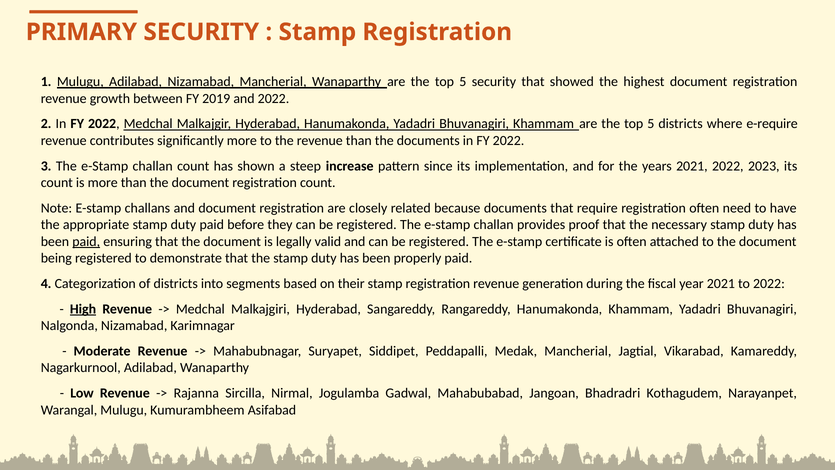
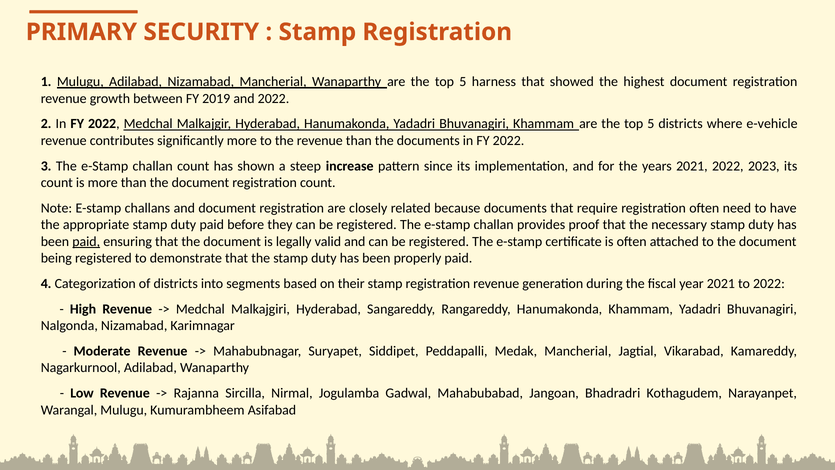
5 security: security -> harness
e-require: e-require -> e-vehicle
High underline: present -> none
